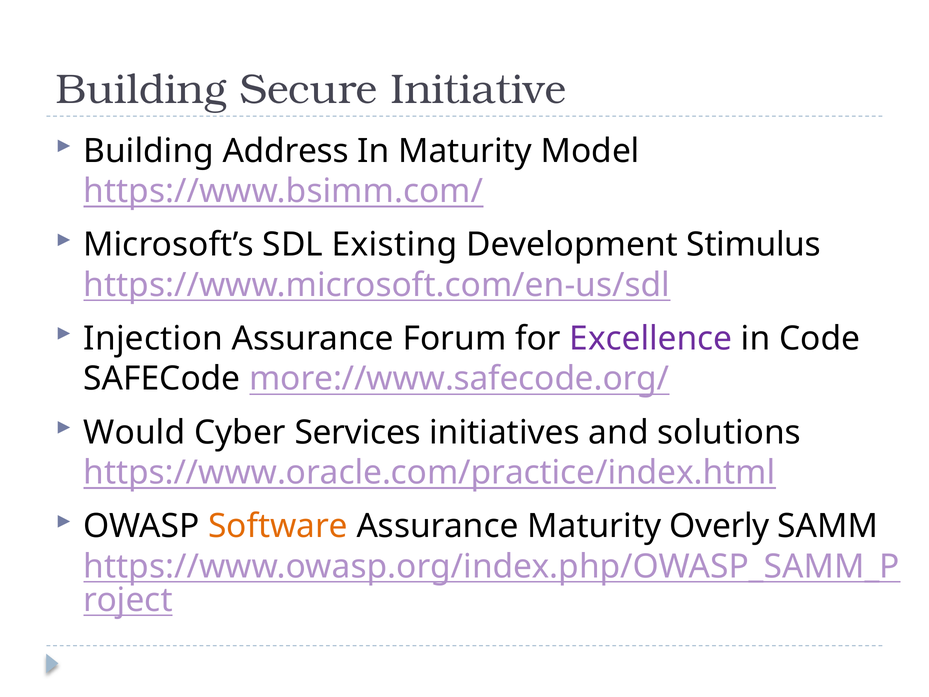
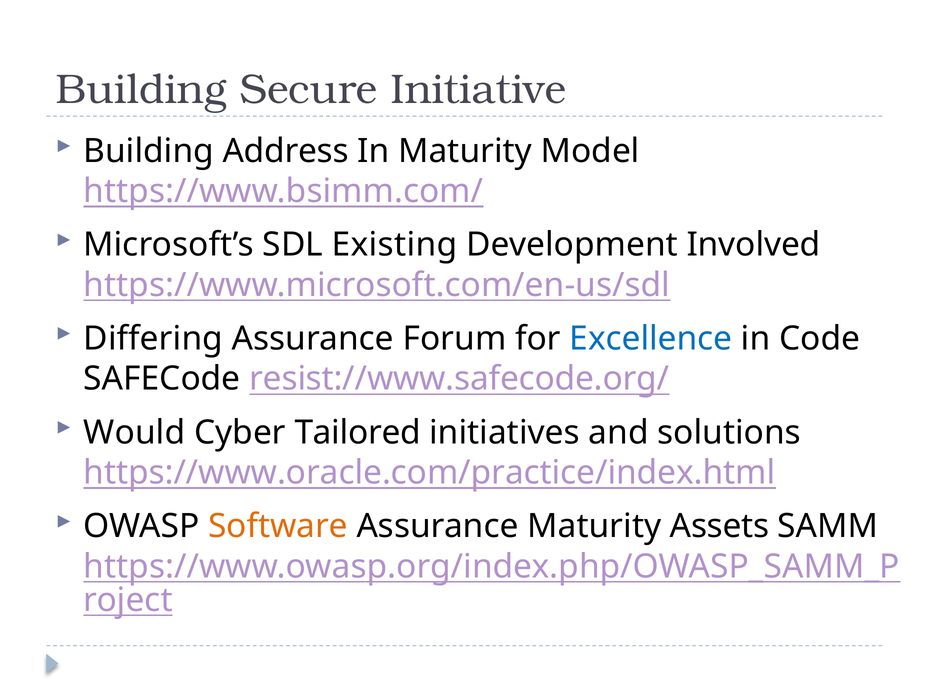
Stimulus: Stimulus -> Involved
Injection: Injection -> Differing
Excellence colour: purple -> blue
more://www.safecode.org/: more://www.safecode.org/ -> resist://www.safecode.org/
Services: Services -> Tailored
Overly: Overly -> Assets
